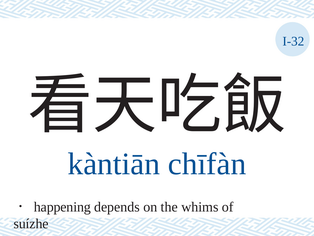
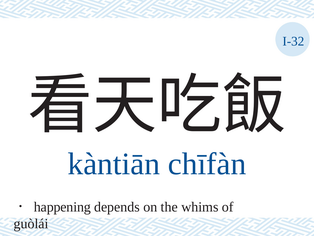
suízhe: suízhe -> guòlái
